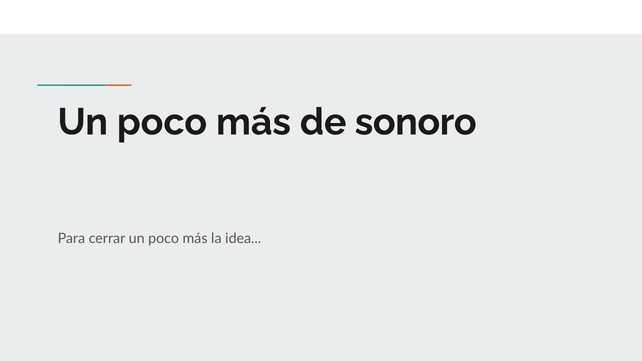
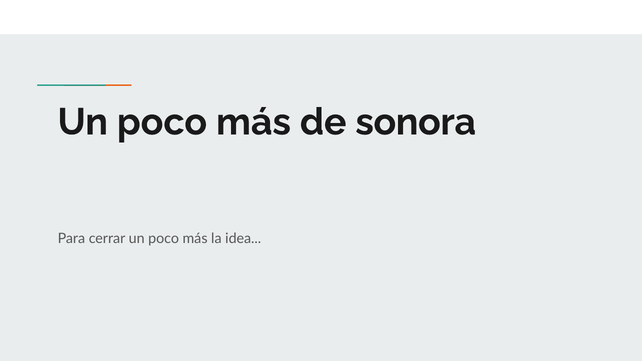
sonoro: sonoro -> sonora
